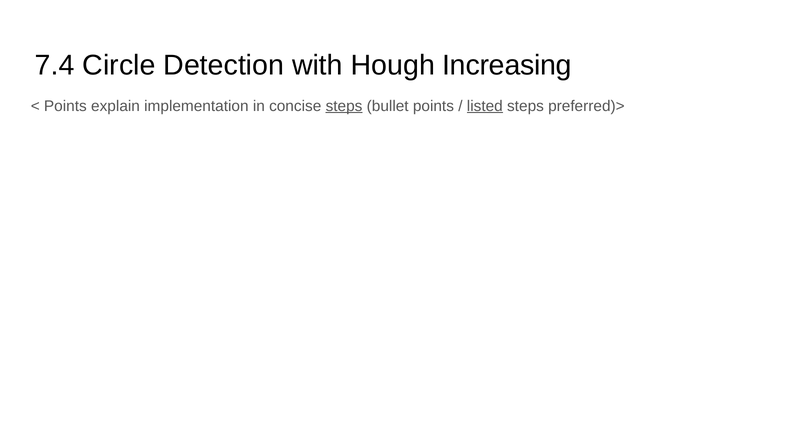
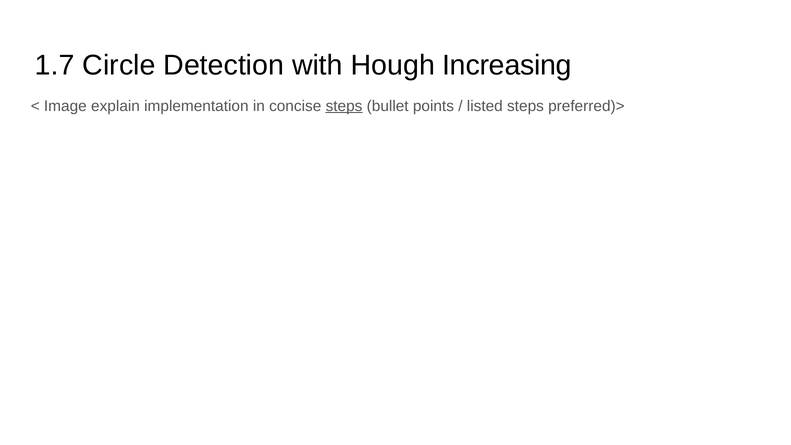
7.4: 7.4 -> 1.7
Points at (65, 106): Points -> Image
listed underline: present -> none
